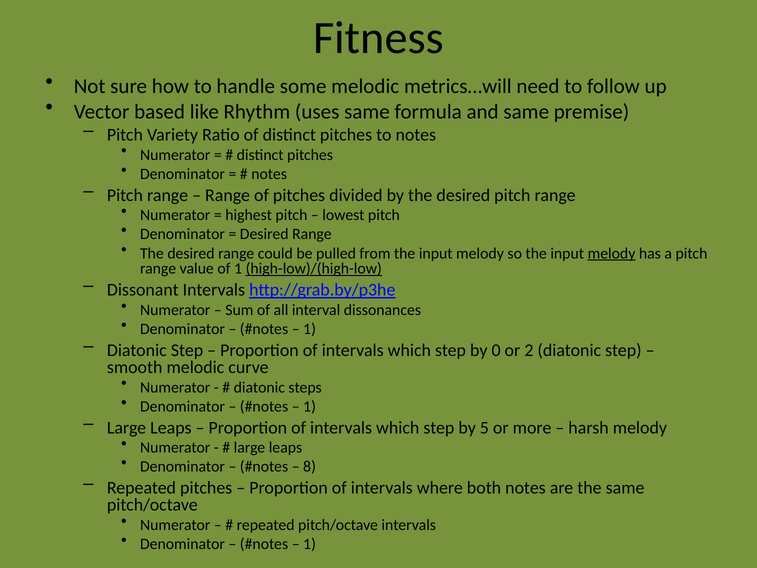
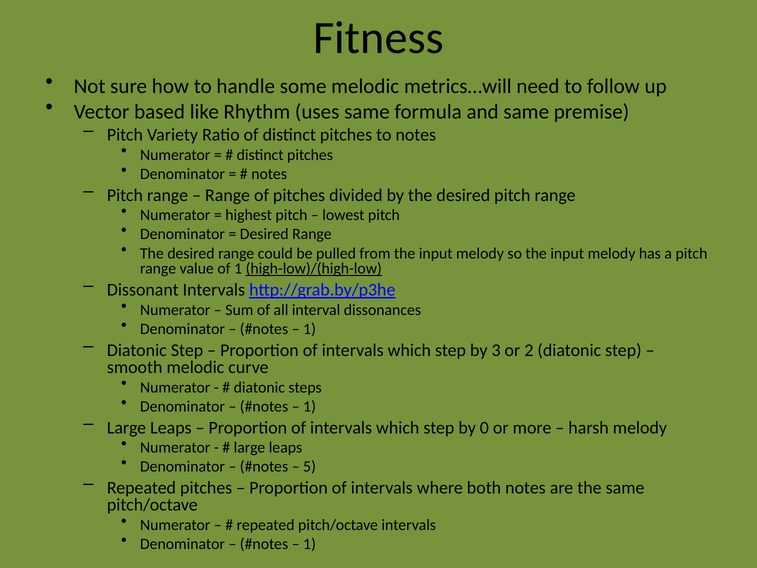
melody at (612, 253) underline: present -> none
0: 0 -> 3
5: 5 -> 0
8: 8 -> 5
